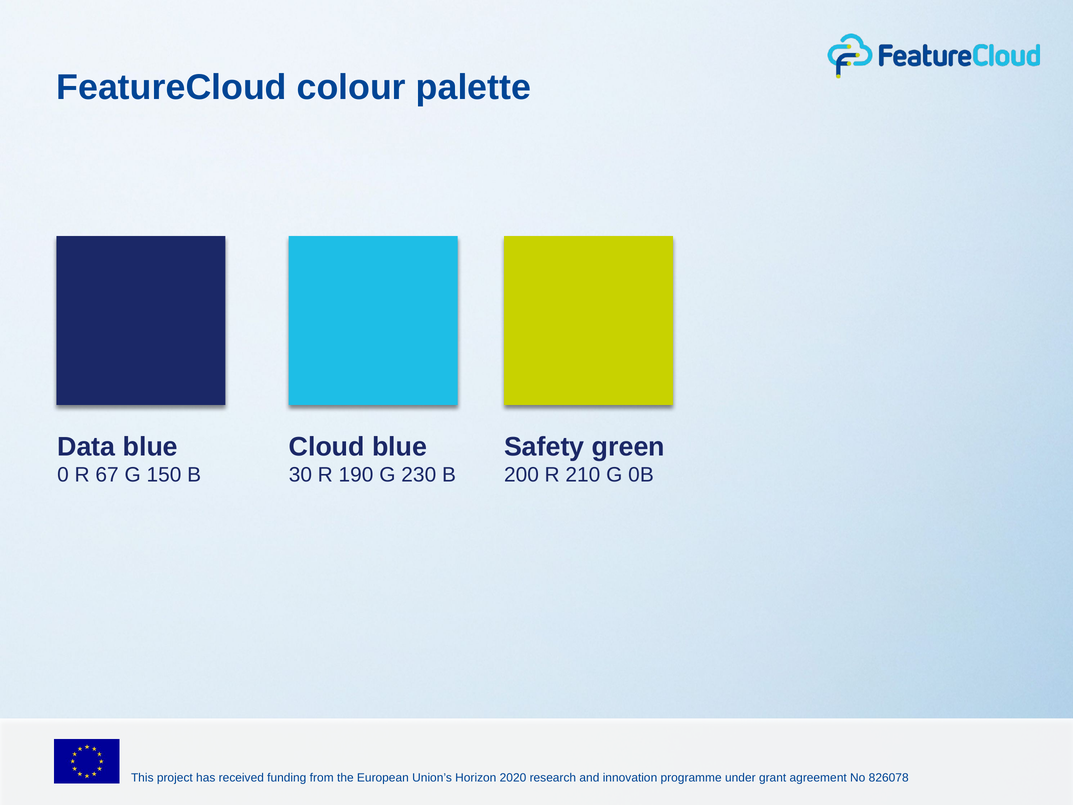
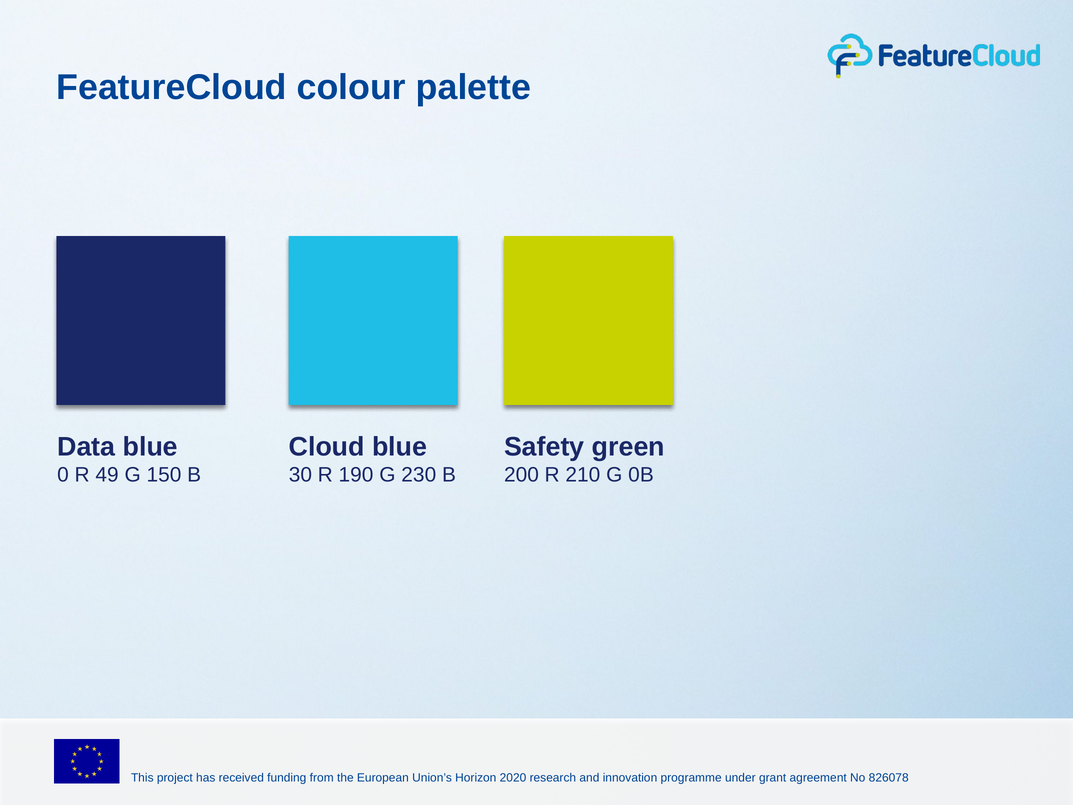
67: 67 -> 49
